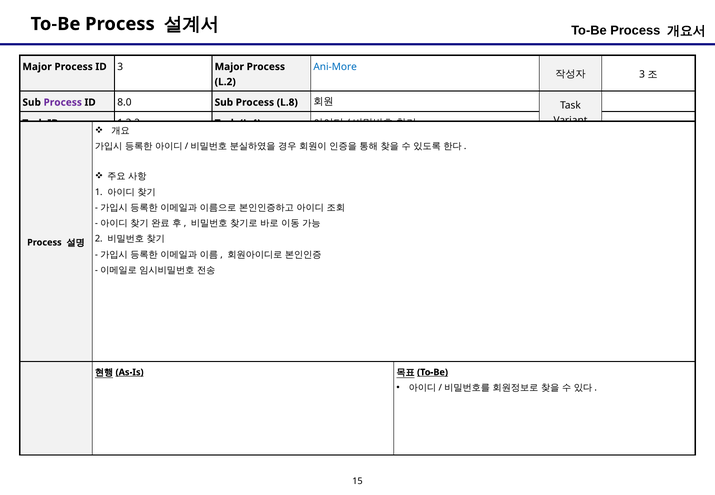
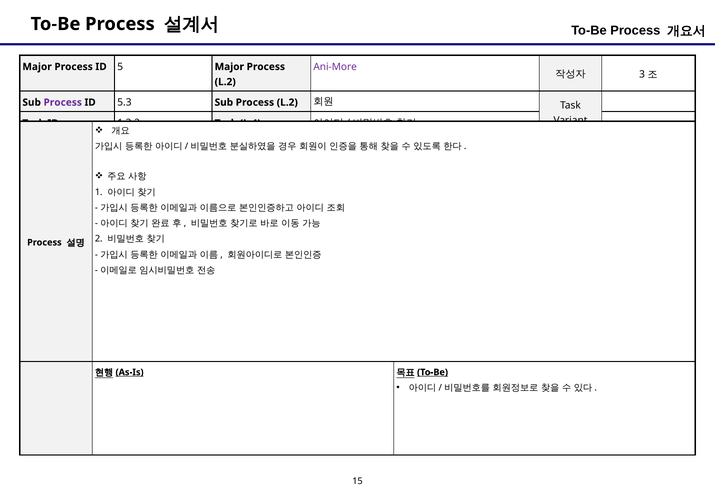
Ani-More colour: blue -> purple
ID 3: 3 -> 5
8.0: 8.0 -> 5.3
Sub Process L.8: L.8 -> L.2
